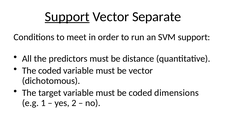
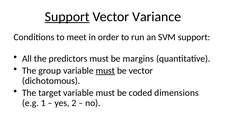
Separate: Separate -> Variance
distance: distance -> margins
The coded: coded -> group
must at (105, 71) underline: none -> present
